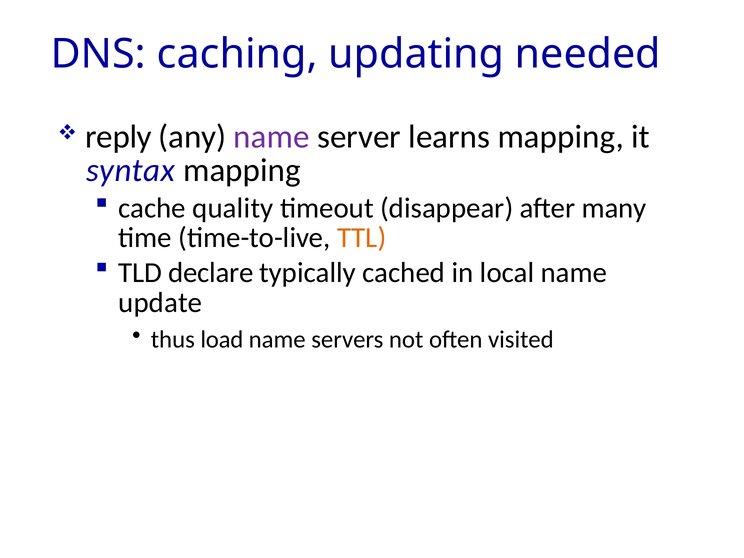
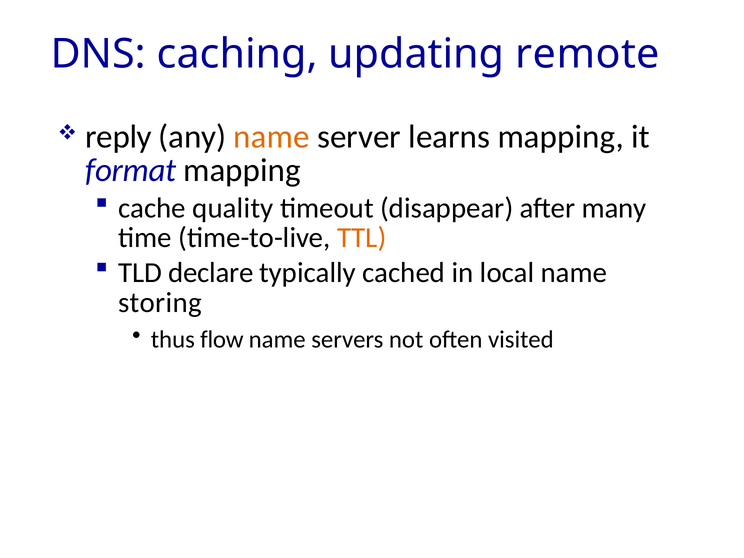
needed: needed -> remote
name at (272, 137) colour: purple -> orange
syntax: syntax -> format
update: update -> storing
load: load -> flow
